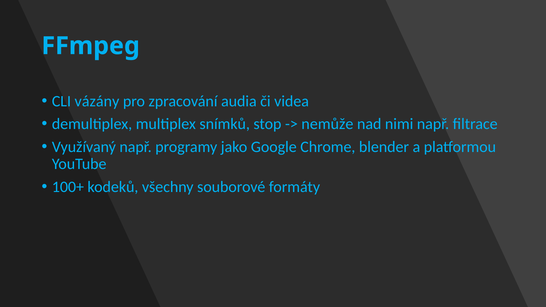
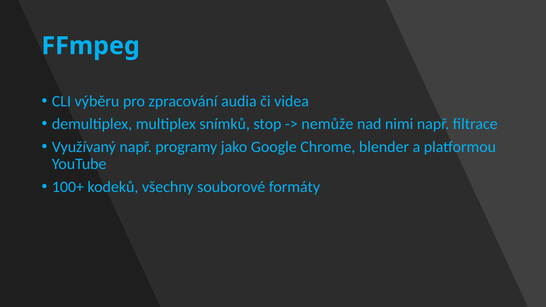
vázány: vázány -> výběru
